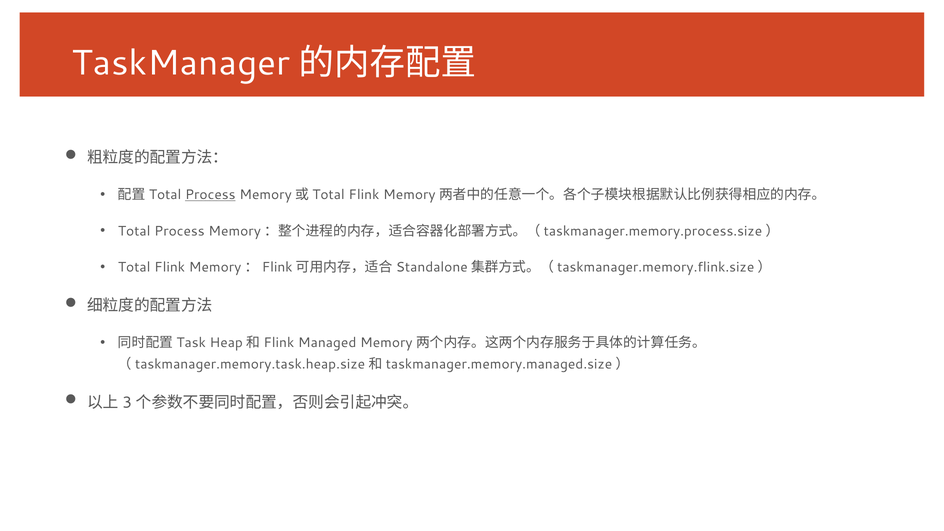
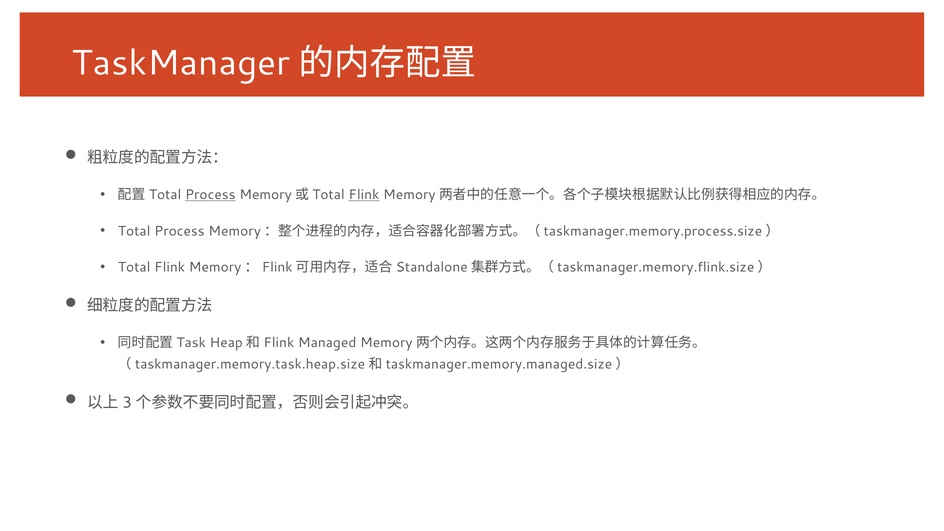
Flink at (364, 195) underline: none -> present
